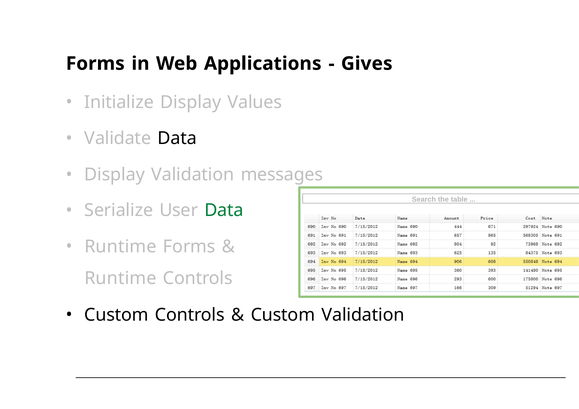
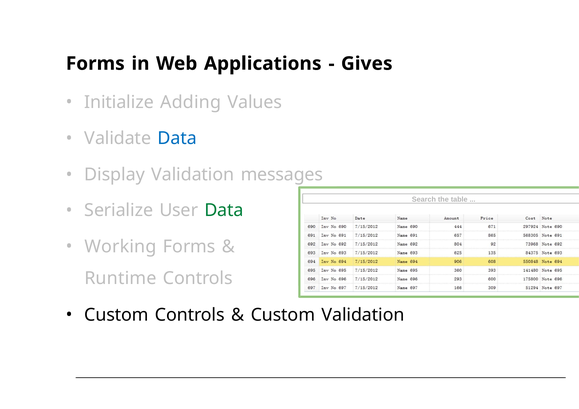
Initialize Display: Display -> Adding
Data at (177, 139) colour: black -> blue
Runtime at (120, 247): Runtime -> Working
